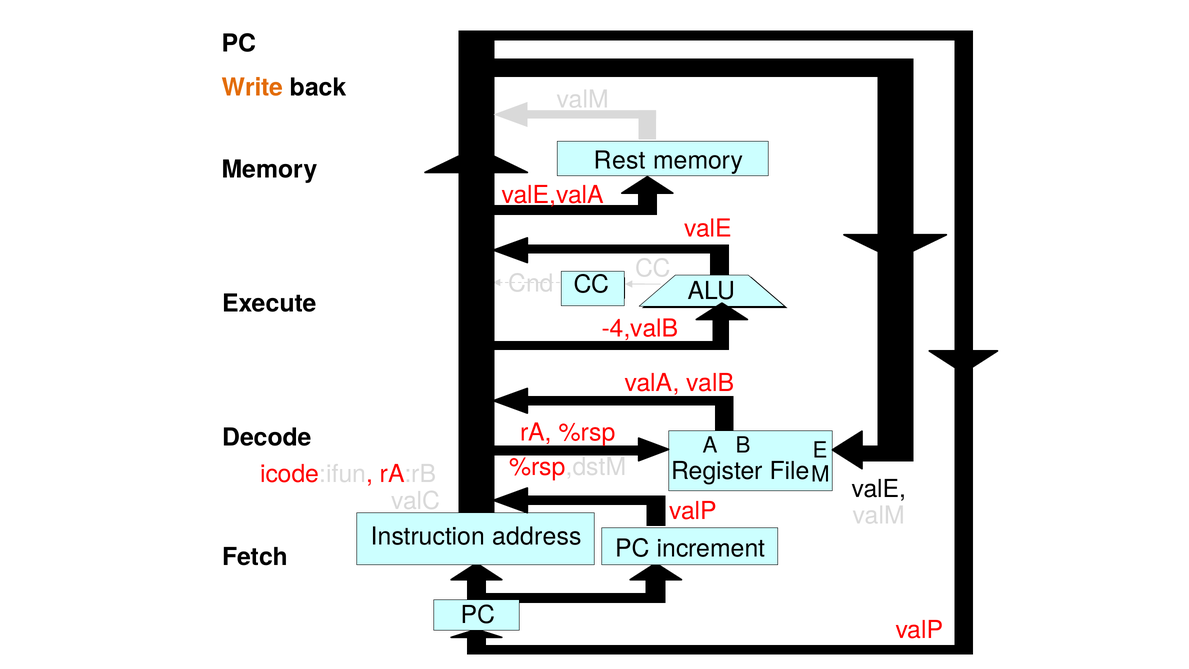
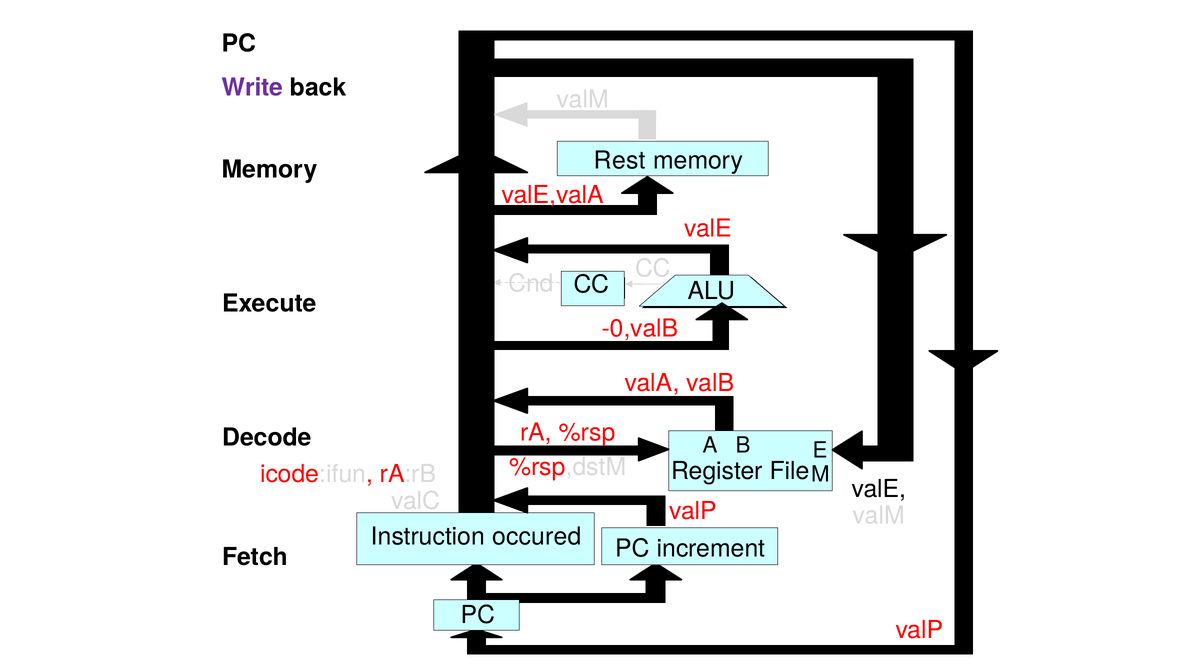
Write colour: orange -> purple
-4,valB: -4,valB -> -0,valB
address: address -> occured
